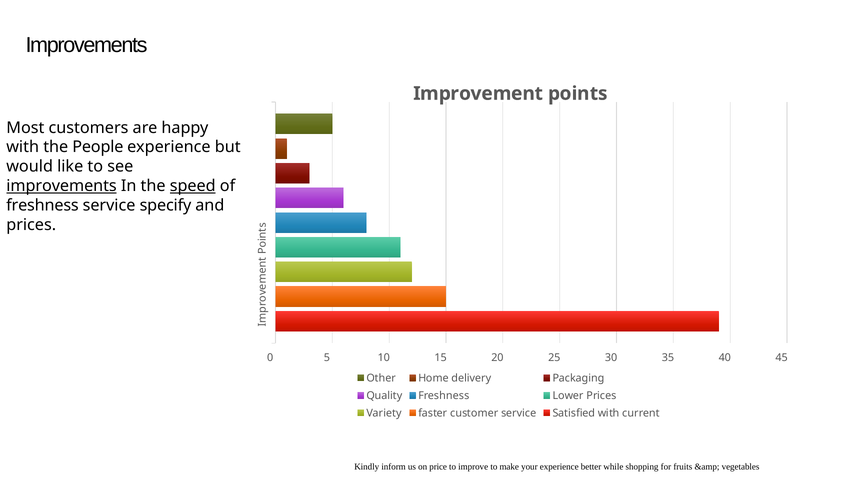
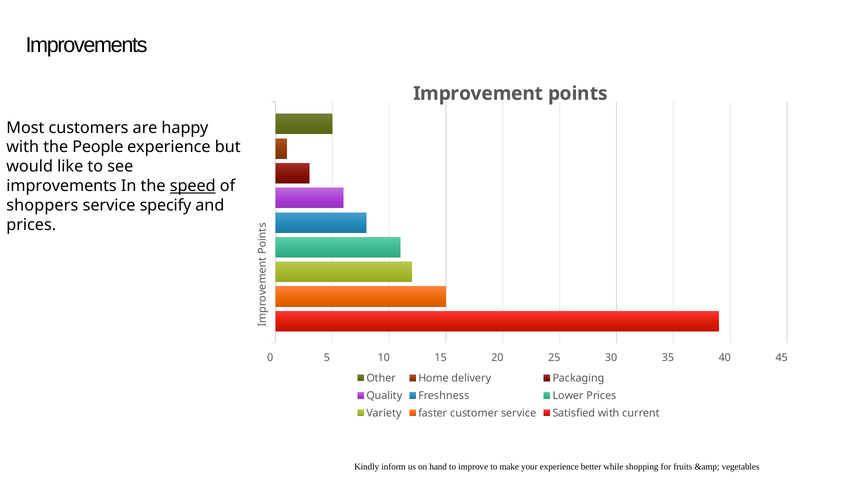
improvements at (62, 186) underline: present -> none
freshness at (42, 205): freshness -> shoppers
price: price -> hand
